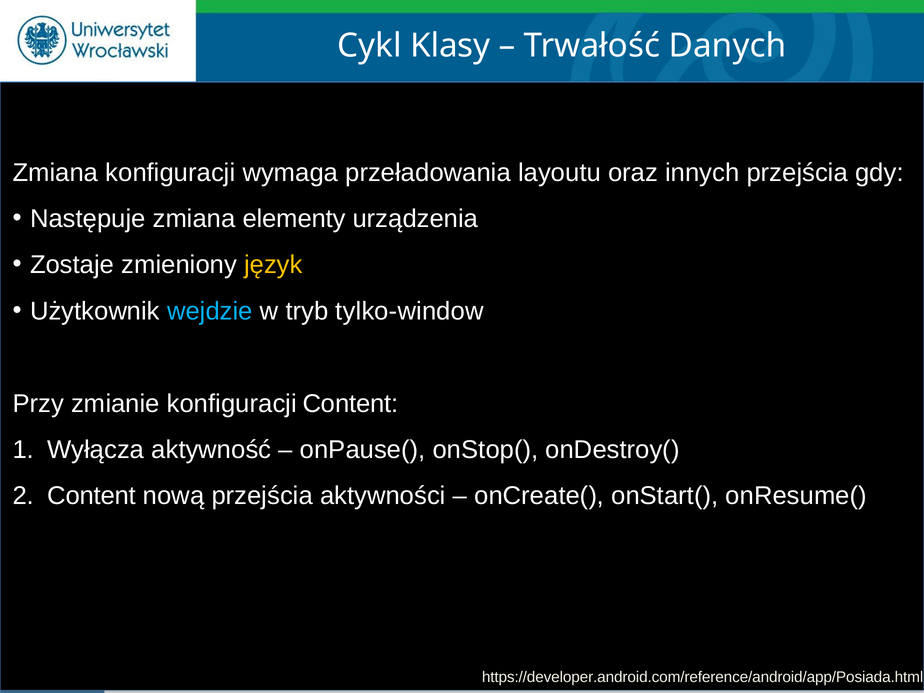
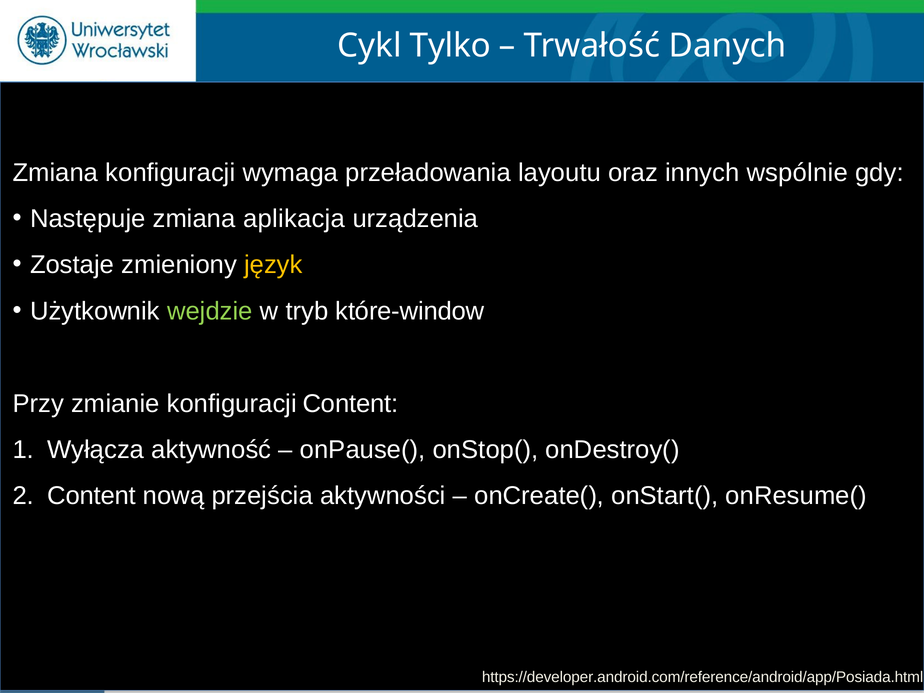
Klasy: Klasy -> Tylko
innych przejścia: przejścia -> wspólnie
elementy: elementy -> aplikacja
wejdzie colour: light blue -> light green
tylko-window: tylko-window -> które-window
